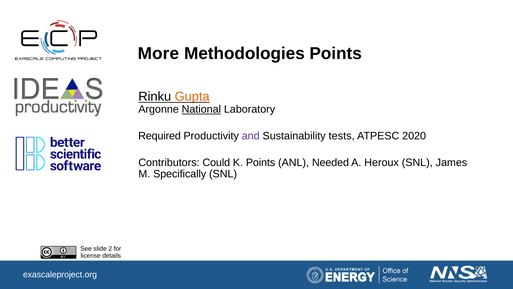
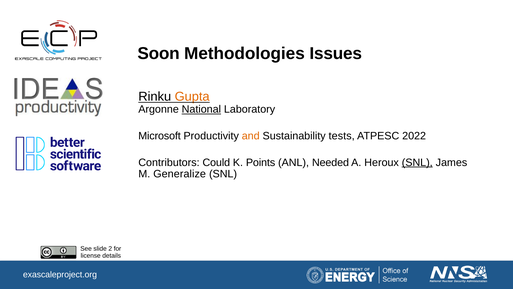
More: More -> Soon
Methodologies Points: Points -> Issues
Required: Required -> Microsoft
and colour: purple -> orange
2020: 2020 -> 2022
SNL at (417, 162) underline: none -> present
Specifically: Specifically -> Generalize
